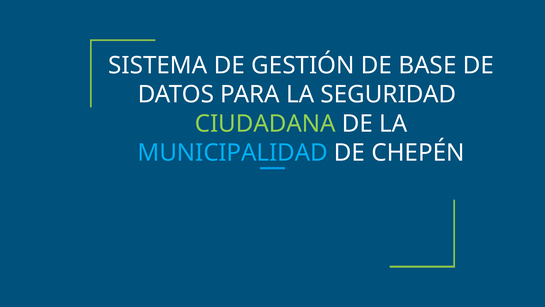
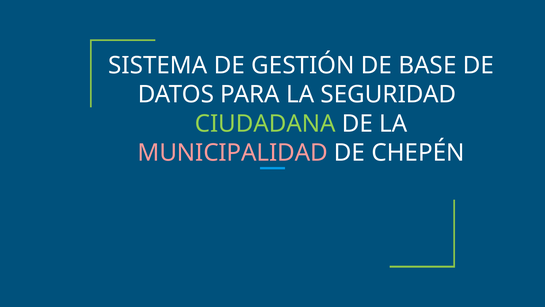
MUNICIPALIDAD colour: light blue -> pink
